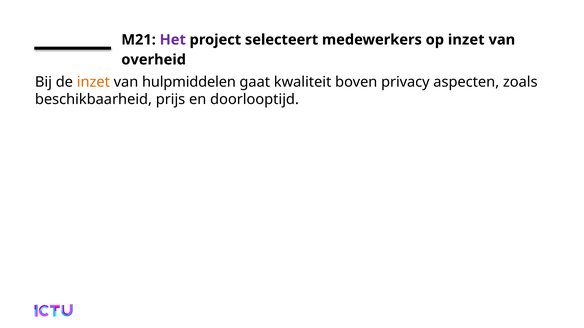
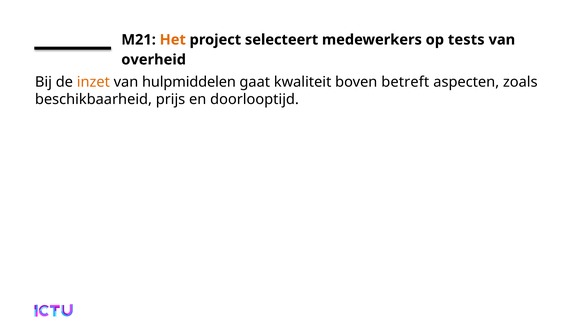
Het colour: purple -> orange
op inzet: inzet -> tests
privacy: privacy -> betreft
